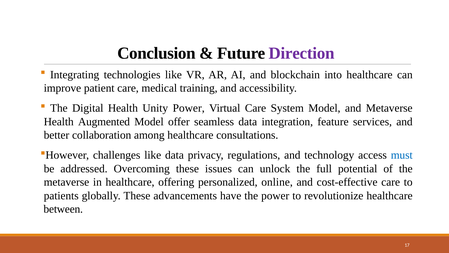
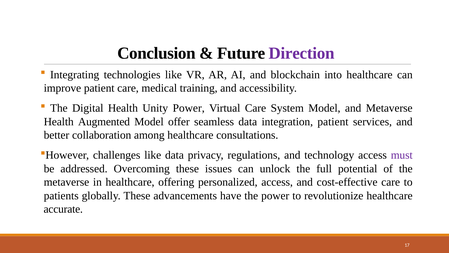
integration feature: feature -> patient
must colour: blue -> purple
personalized online: online -> access
between: between -> accurate
